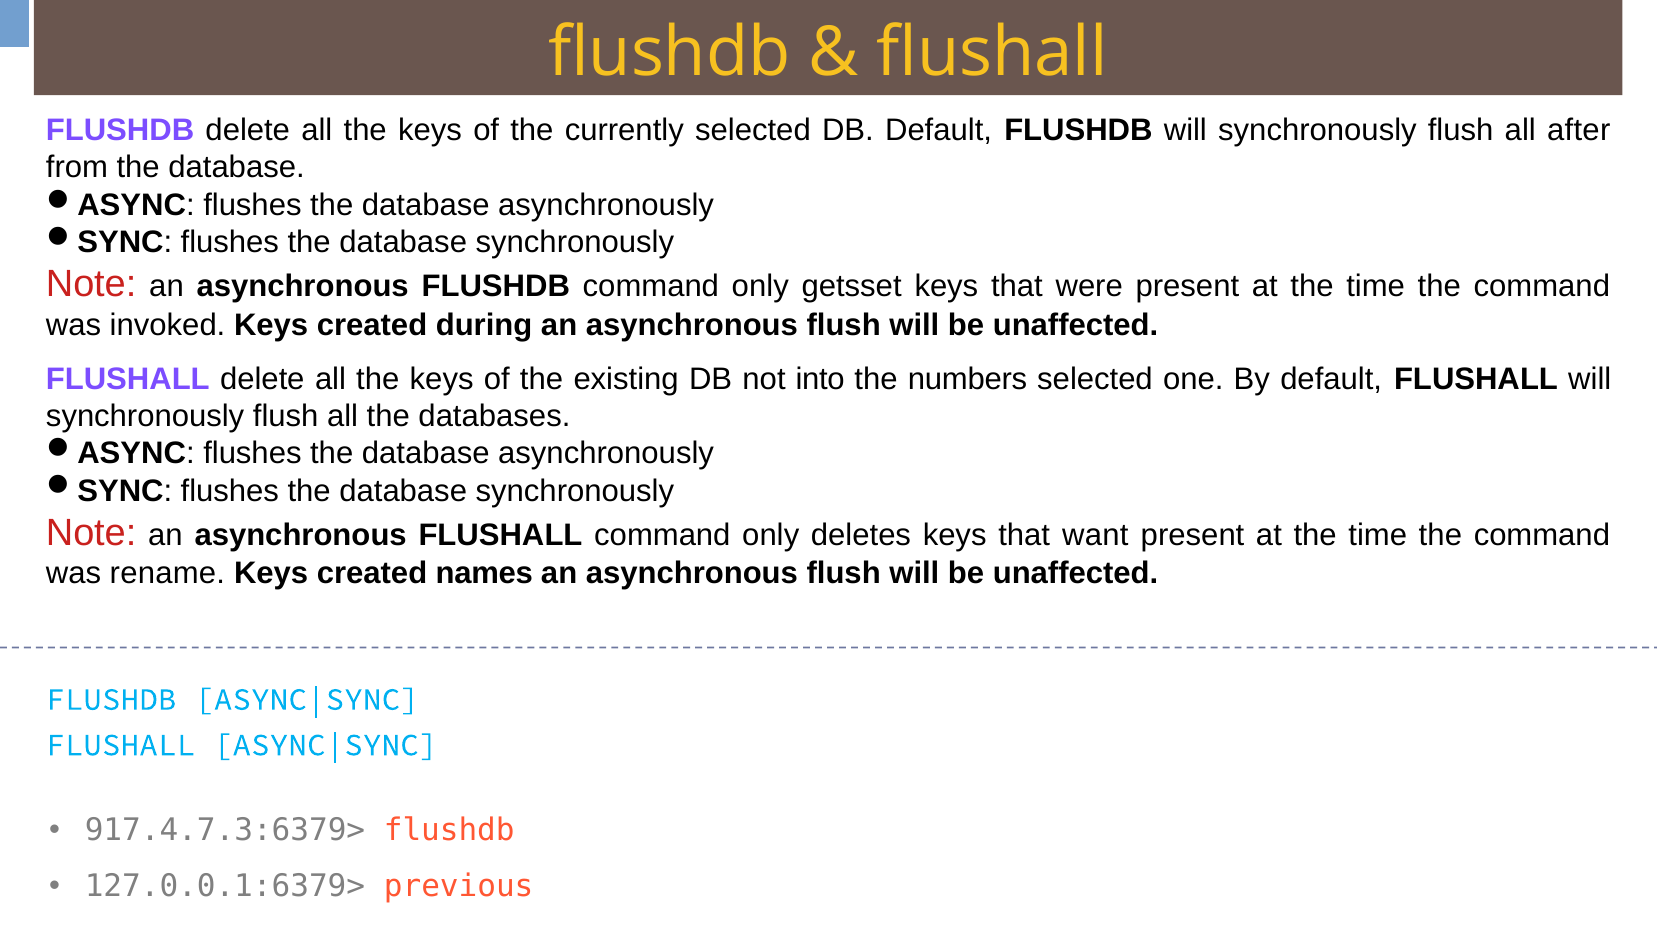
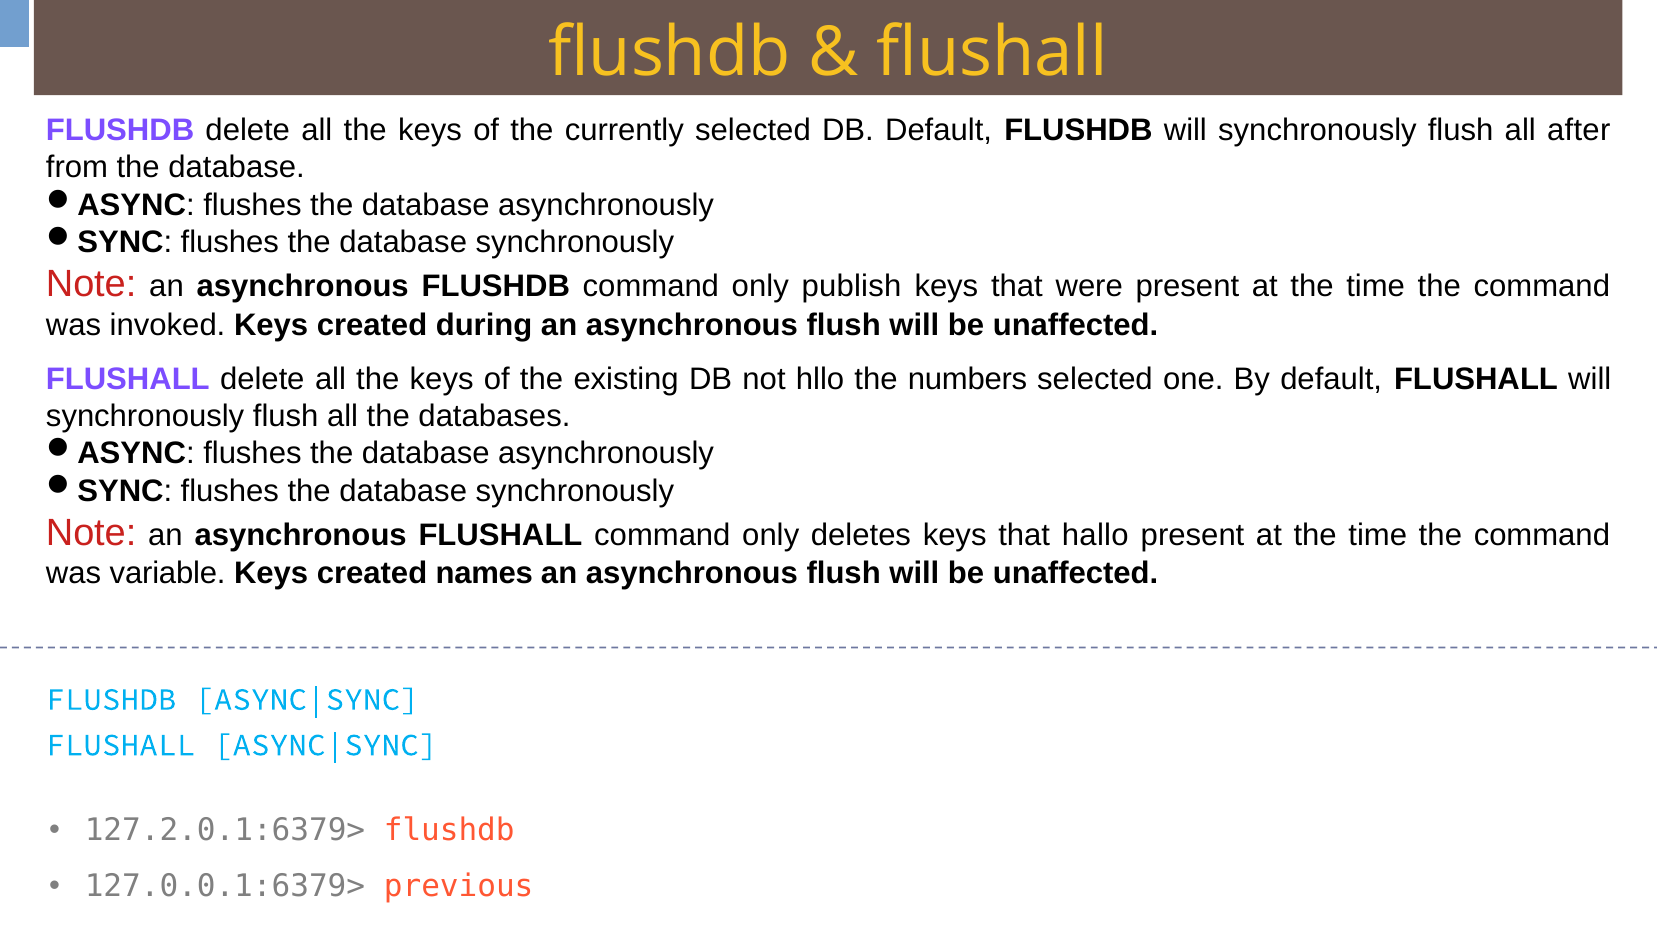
getsset: getsset -> publish
into: into -> hllo
want: want -> hallo
rename: rename -> variable
917.4.7.3:6379>: 917.4.7.3:6379> -> 127.2.0.1:6379>
